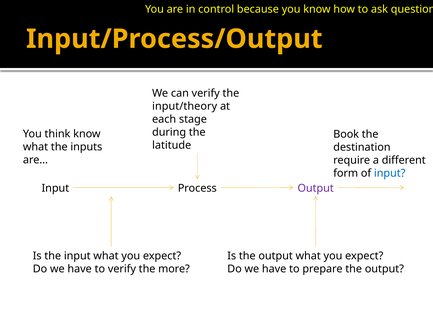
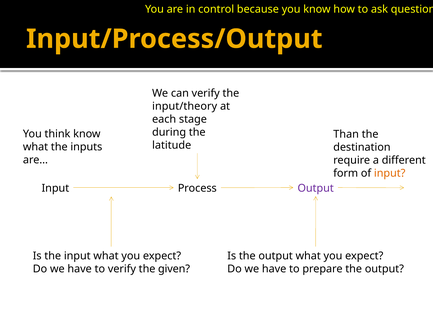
Book: Book -> Than
input at (390, 173) colour: blue -> orange
more: more -> given
